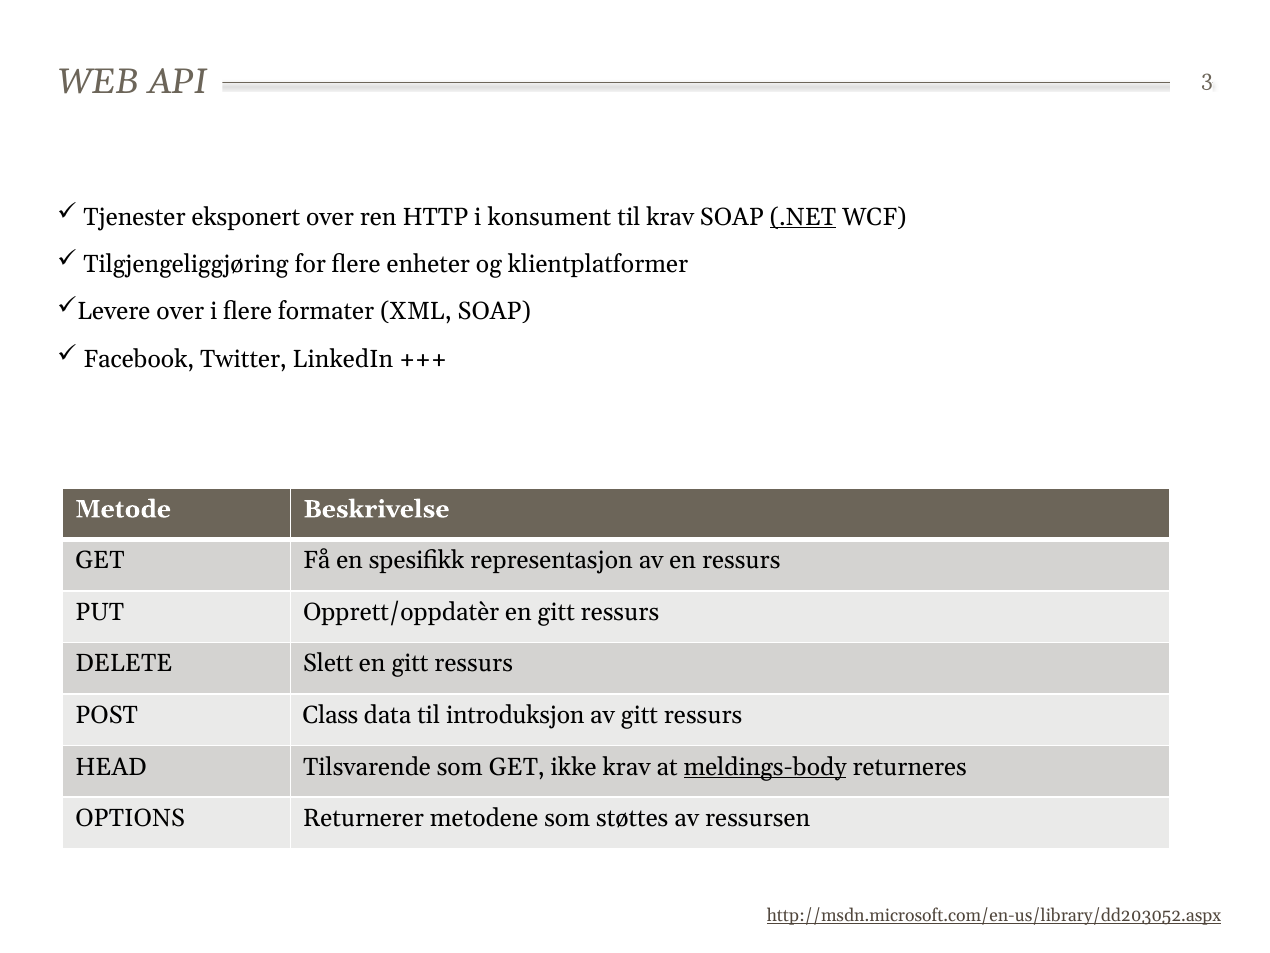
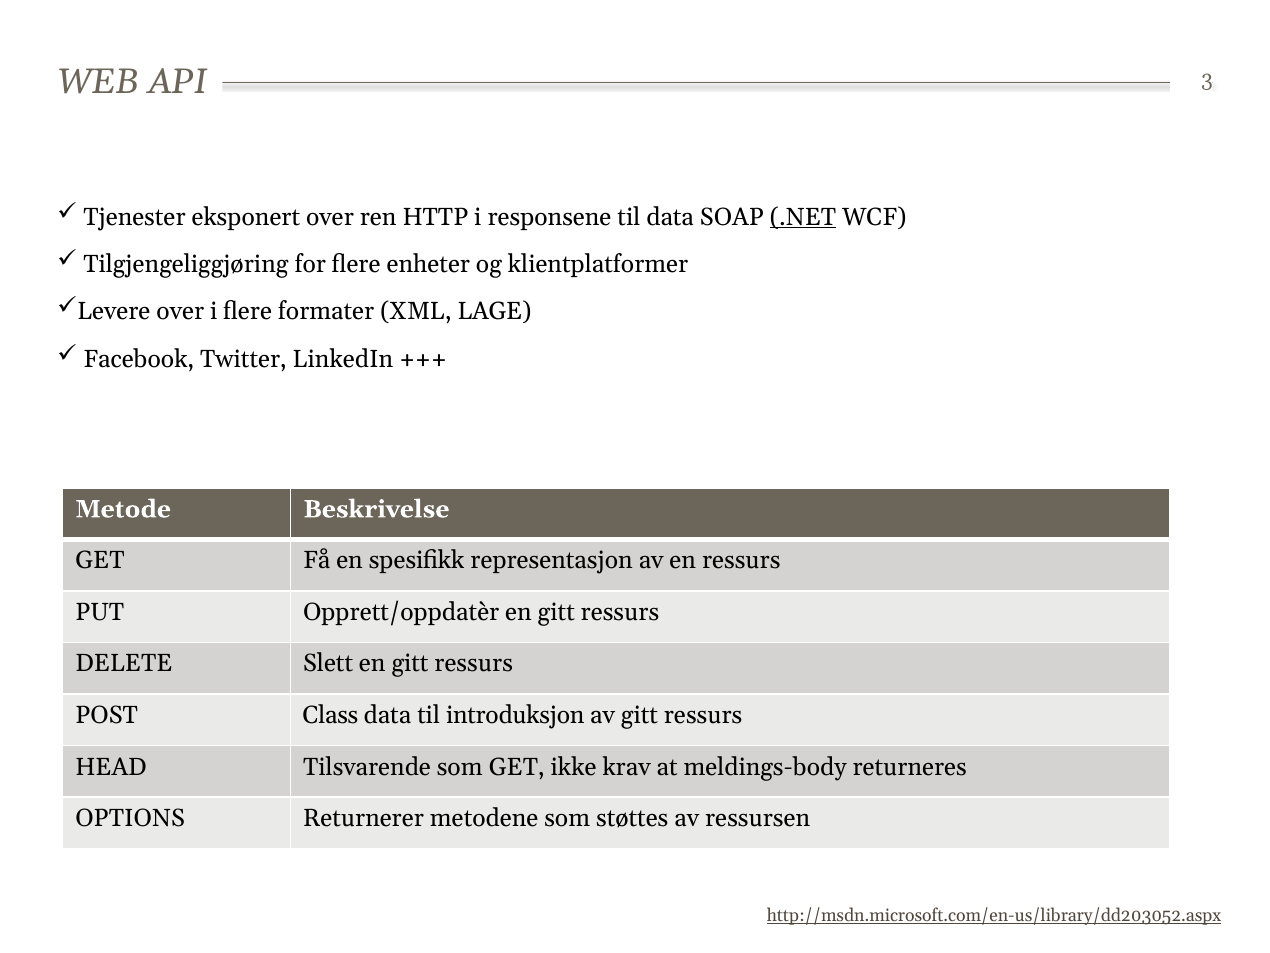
konsument: konsument -> responsene
til krav: krav -> data
XML SOAP: SOAP -> LAGE
meldings-body underline: present -> none
